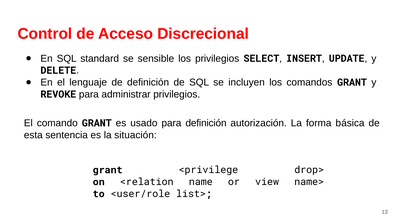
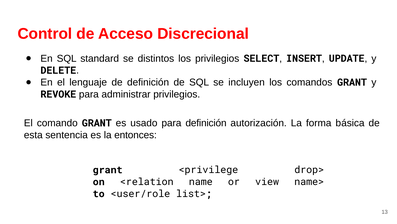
sensible: sensible -> distintos
situación: situación -> entonces
